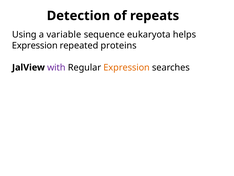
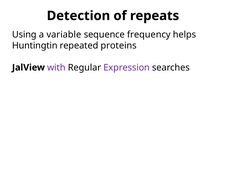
eukaryota: eukaryota -> frequency
Expression at (35, 45): Expression -> Huntingtin
Expression at (127, 67) colour: orange -> purple
